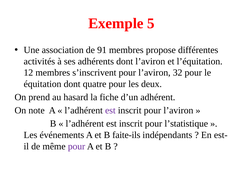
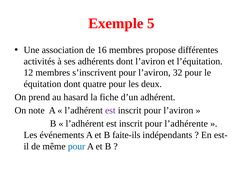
91: 91 -> 16
l’statistique: l’statistique -> l’adhérente
pour at (77, 147) colour: purple -> blue
